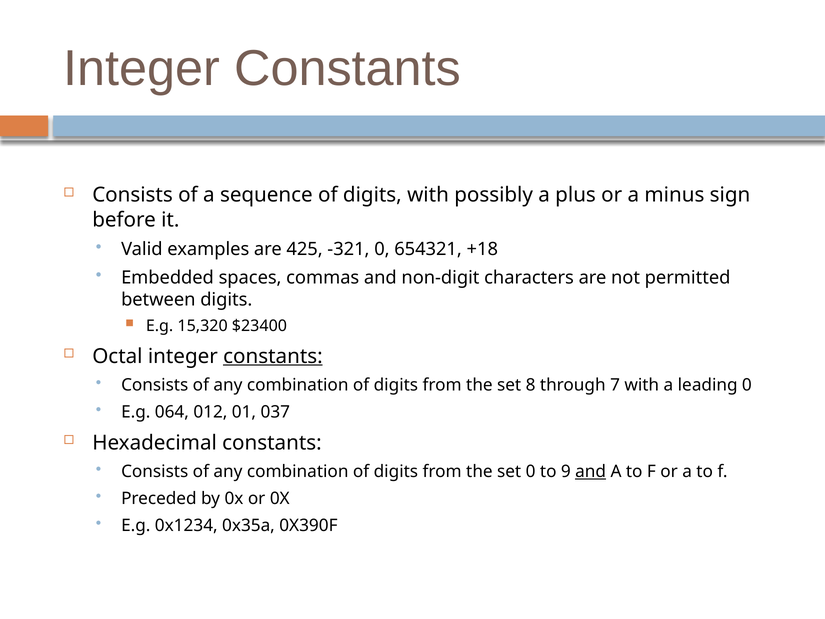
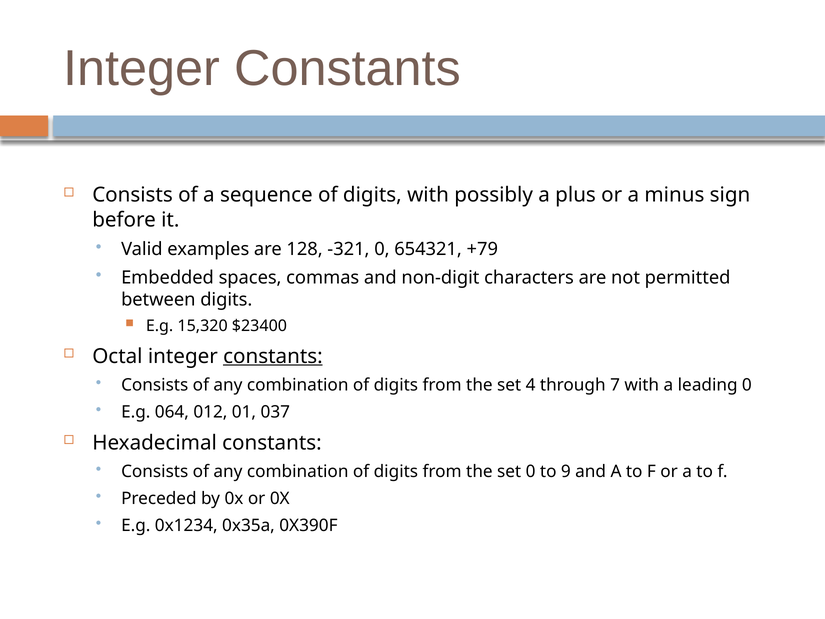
425: 425 -> 128
+18: +18 -> +79
8: 8 -> 4
and at (591, 471) underline: present -> none
